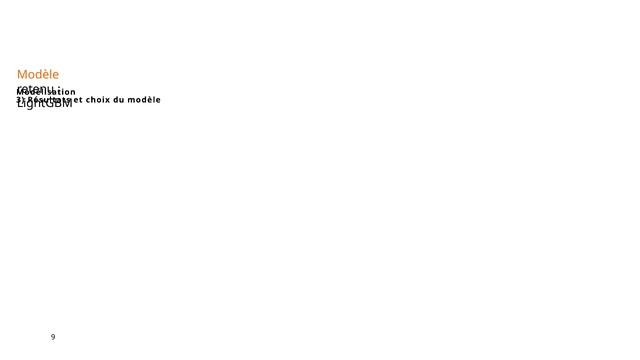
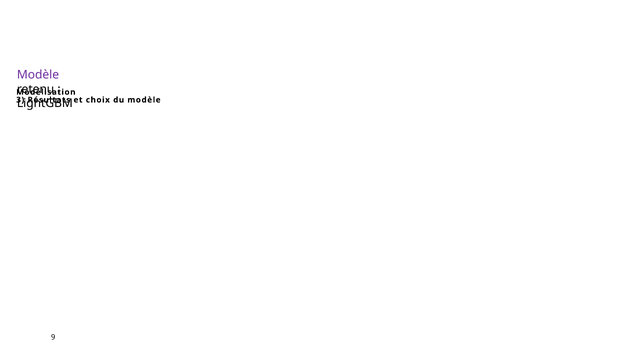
Modèle at (38, 75) colour: orange -> purple
